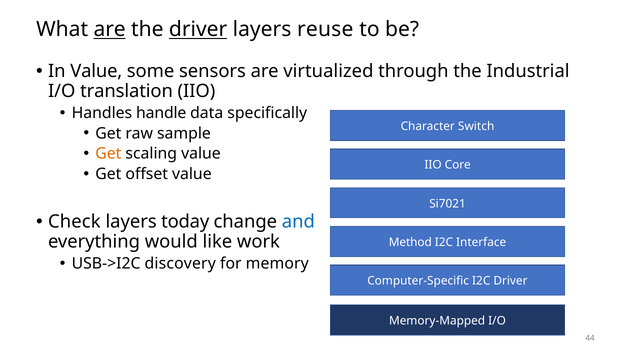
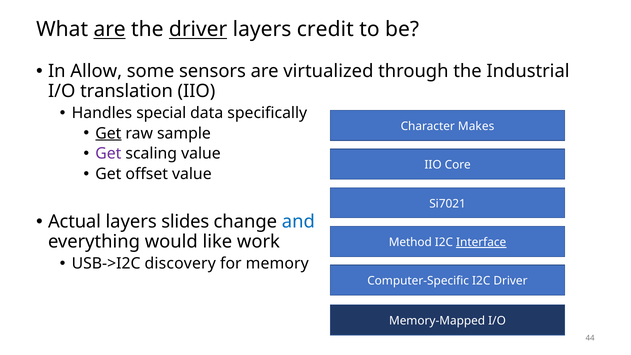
reuse: reuse -> credit
In Value: Value -> Allow
handle: handle -> special
Switch: Switch -> Makes
Get at (108, 133) underline: none -> present
Get at (108, 154) colour: orange -> purple
Check: Check -> Actual
today: today -> slides
Interface underline: none -> present
